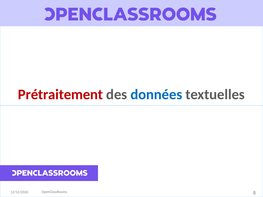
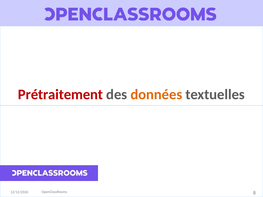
données colour: blue -> orange
